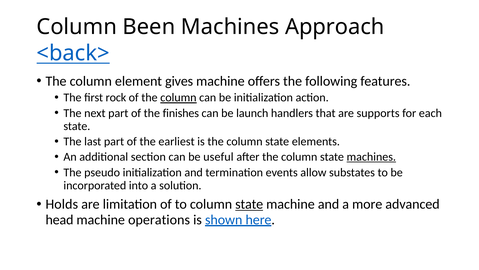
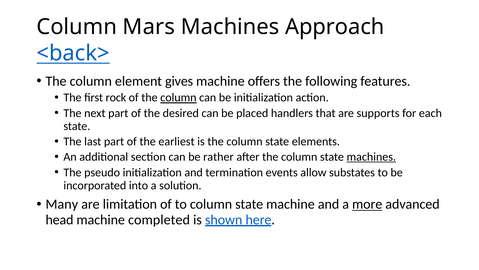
Been: Been -> Mars
finishes: finishes -> desired
launch: launch -> placed
useful: useful -> rather
Holds: Holds -> Many
state at (249, 204) underline: present -> none
more underline: none -> present
operations: operations -> completed
